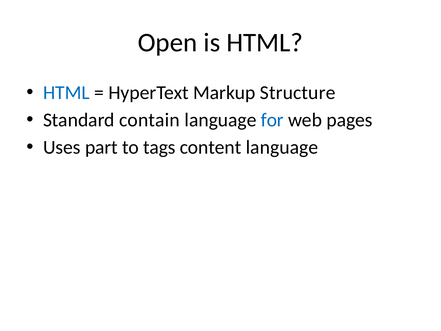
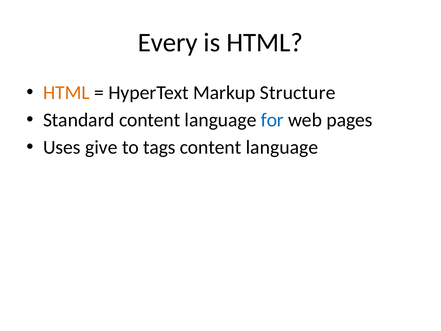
Open: Open -> Every
HTML at (66, 93) colour: blue -> orange
Standard contain: contain -> content
part: part -> give
